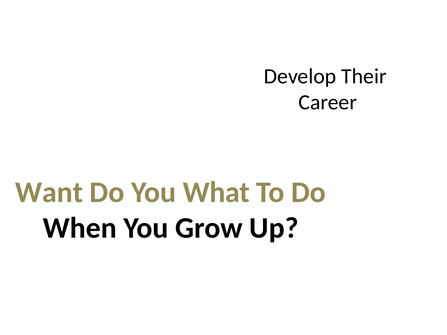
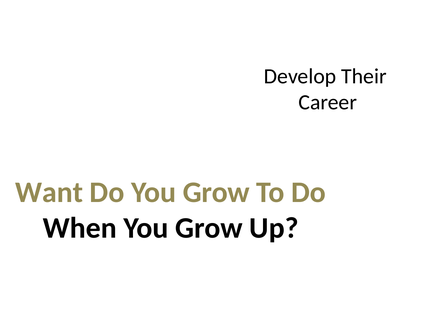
Do You What: What -> Grow
